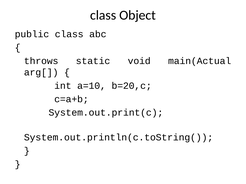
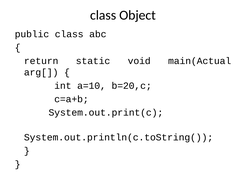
throws: throws -> return
